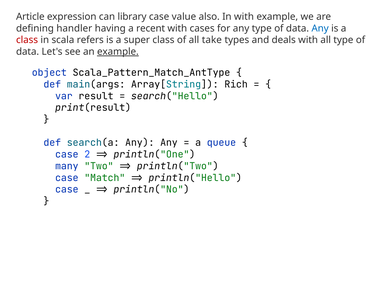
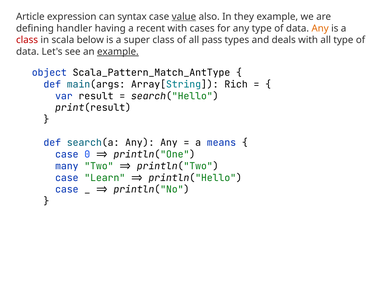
library: library -> syntax
value underline: none -> present
In with: with -> they
Any at (320, 28) colour: blue -> orange
refers: refers -> below
take: take -> pass
queue: queue -> means
2: 2 -> 0
Match: Match -> Learn
